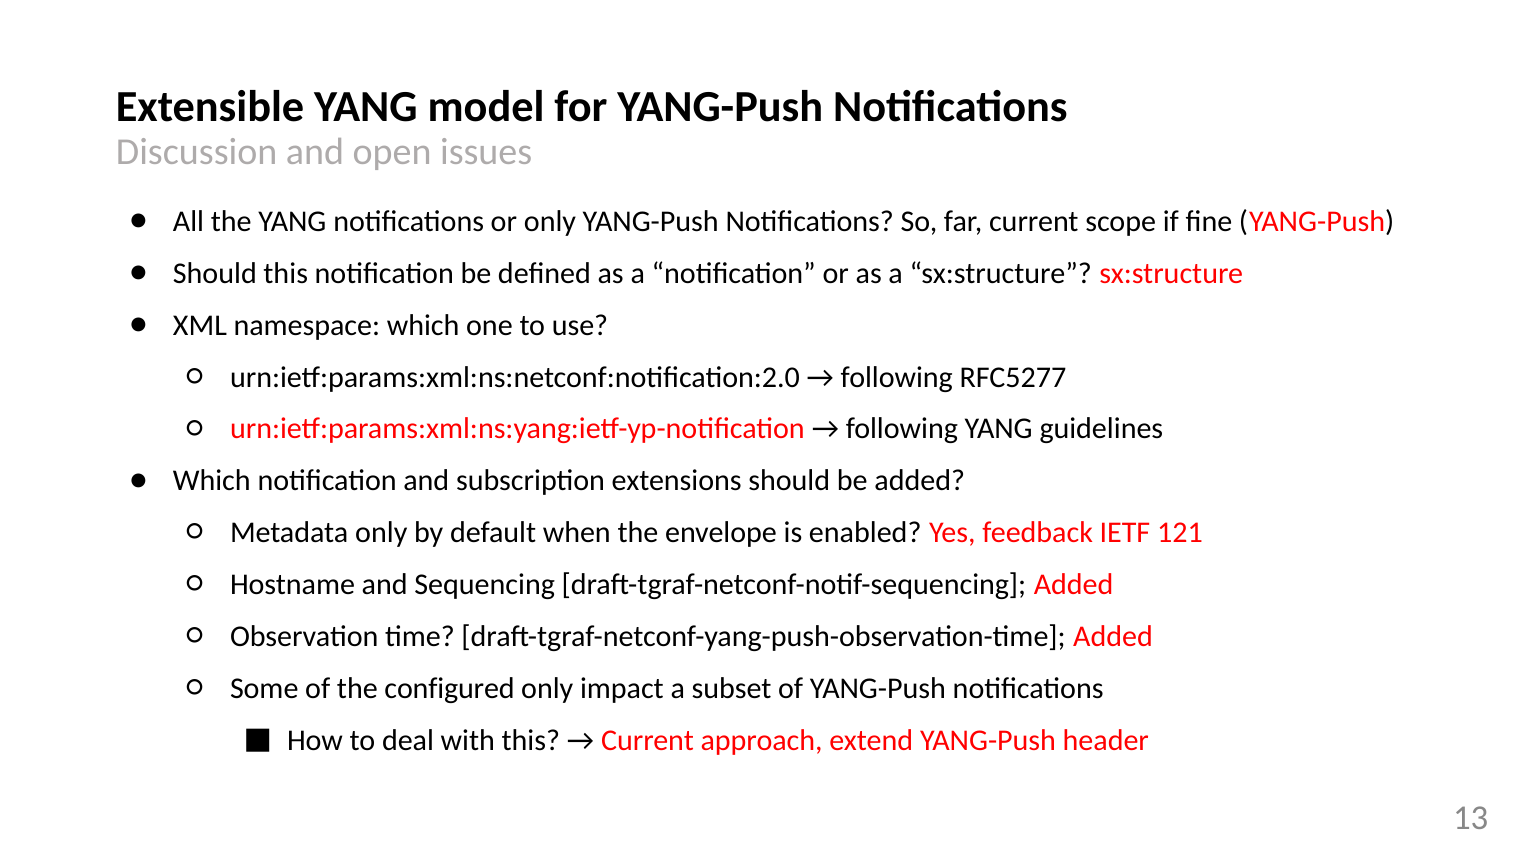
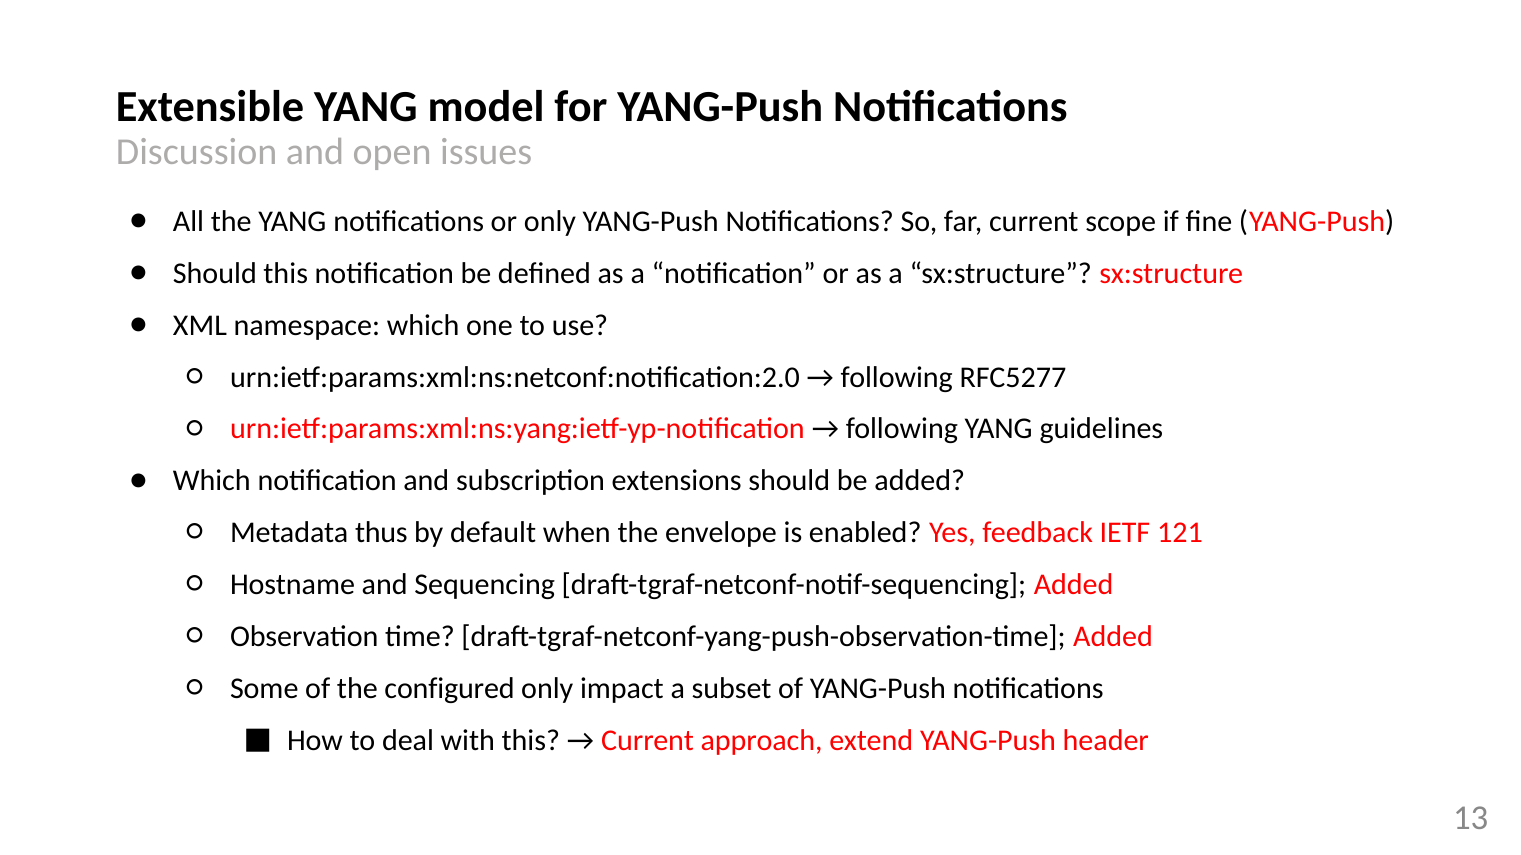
Metadata only: only -> thus
